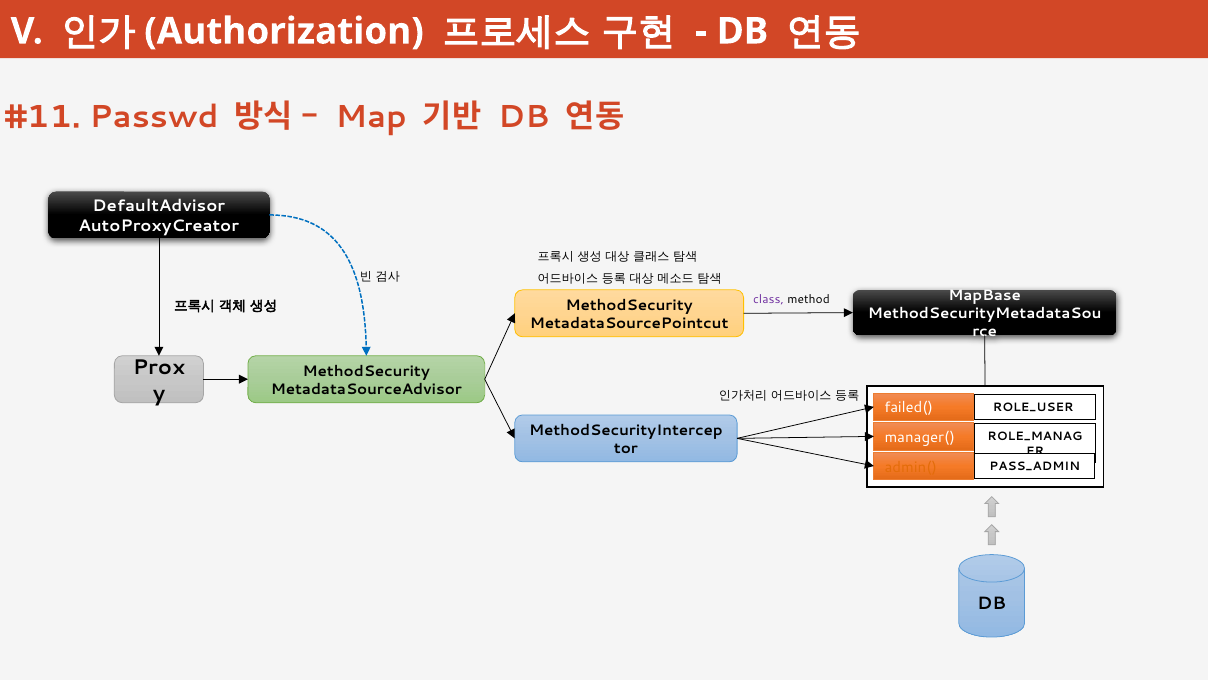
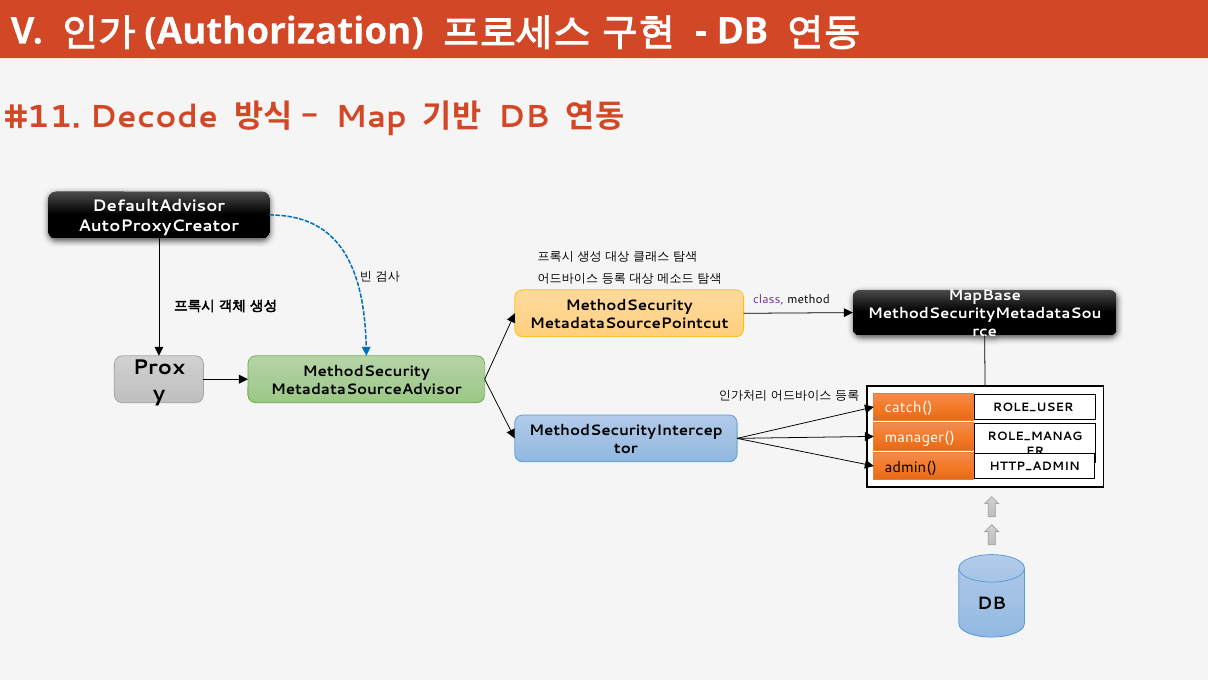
Passwd: Passwd -> Decode
failed(: failed( -> catch(
admin( colour: orange -> black
PASS_ADMIN: PASS_ADMIN -> HTTP_ADMIN
